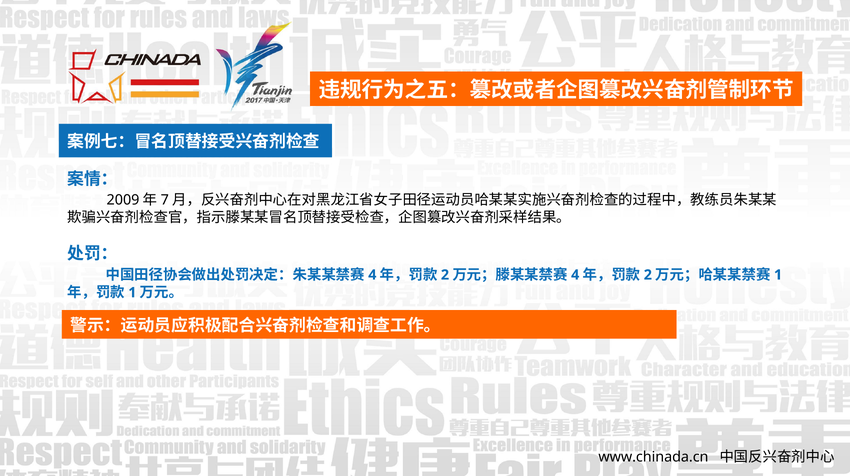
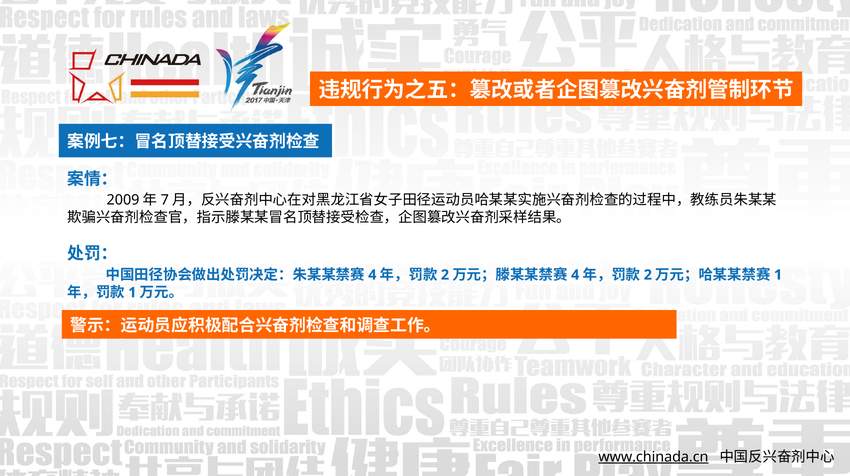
www.chinada.cn underline: none -> present
